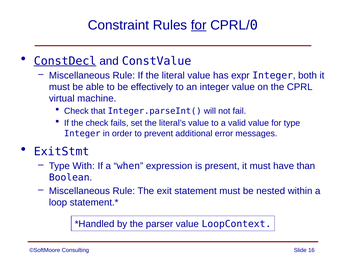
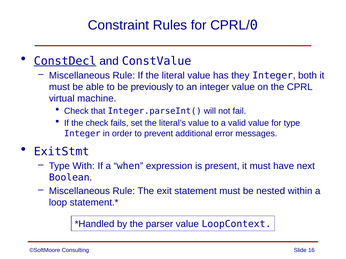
for at (199, 25) underline: present -> none
expr: expr -> they
effectively: effectively -> previously
than: than -> next
